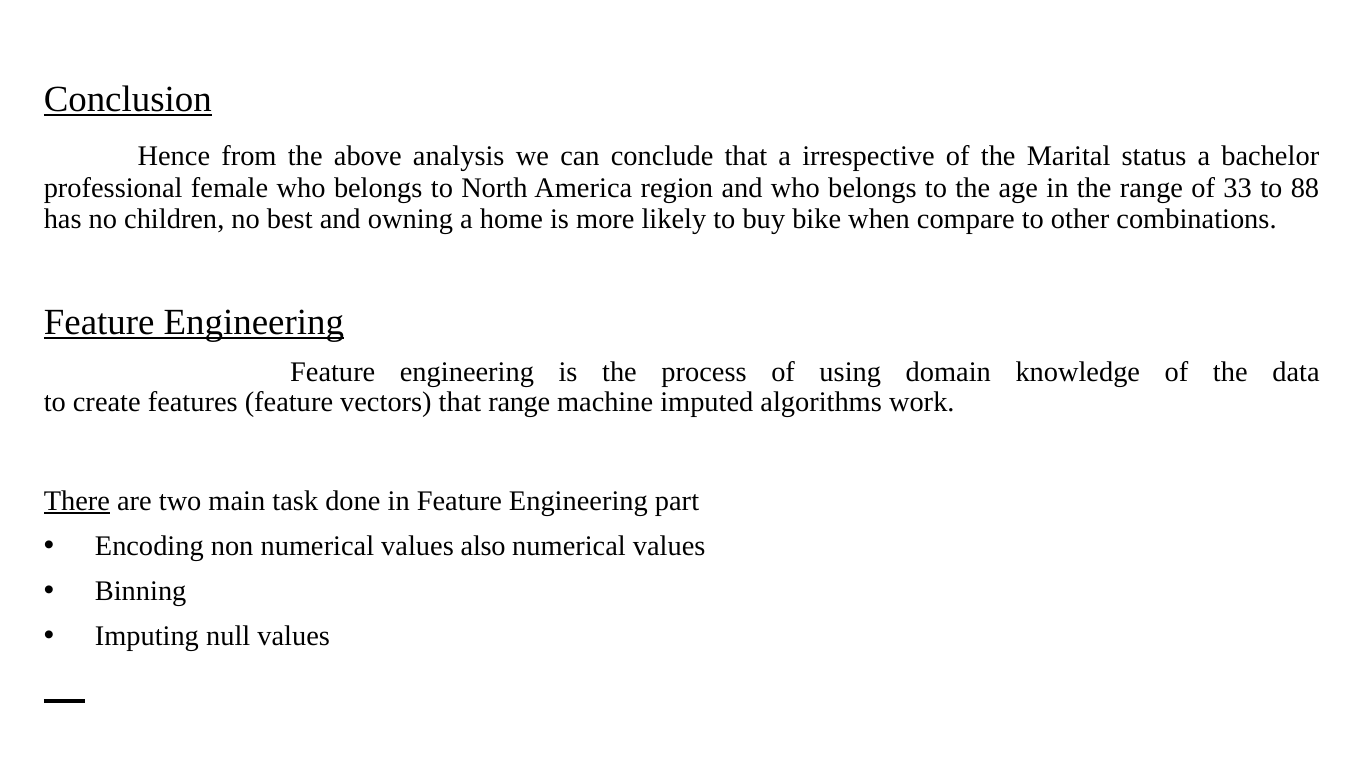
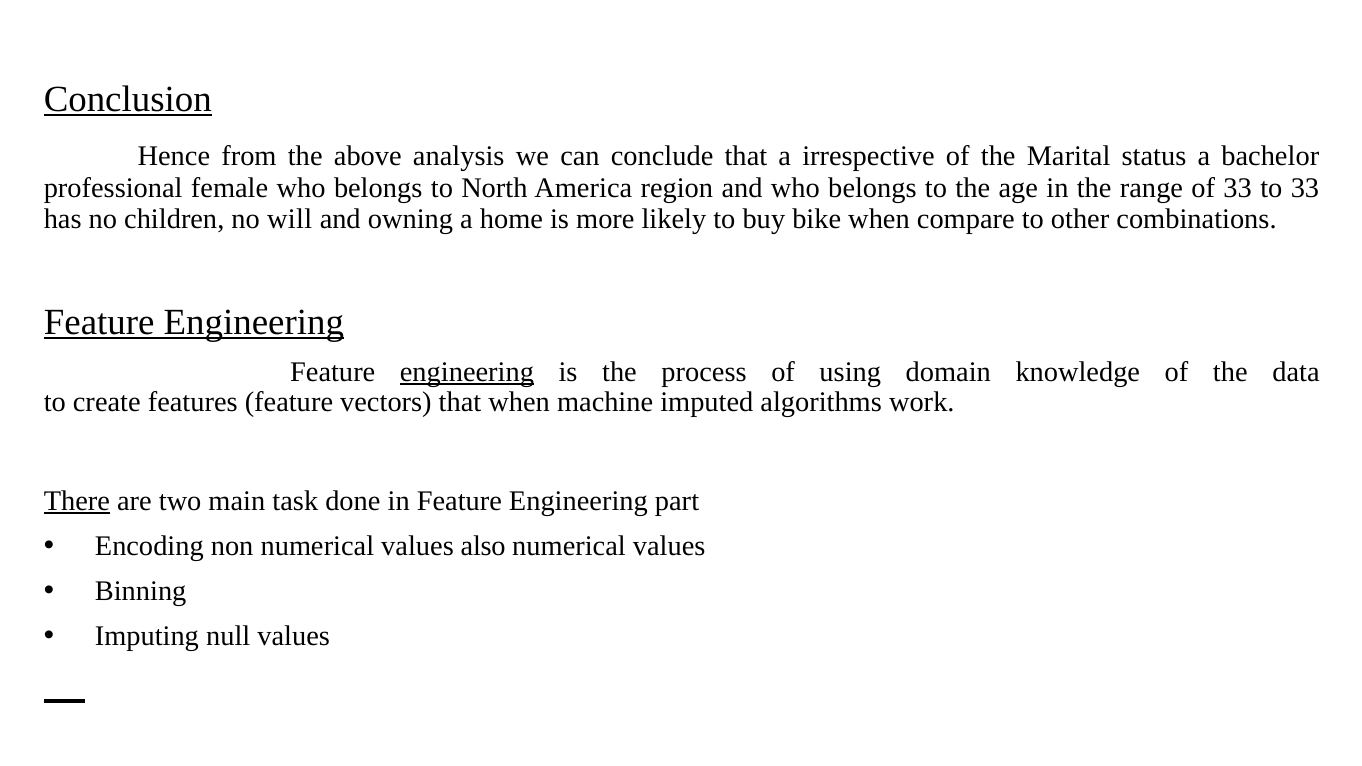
to 88: 88 -> 33
best: best -> will
engineering at (467, 372) underline: none -> present
that range: range -> when
